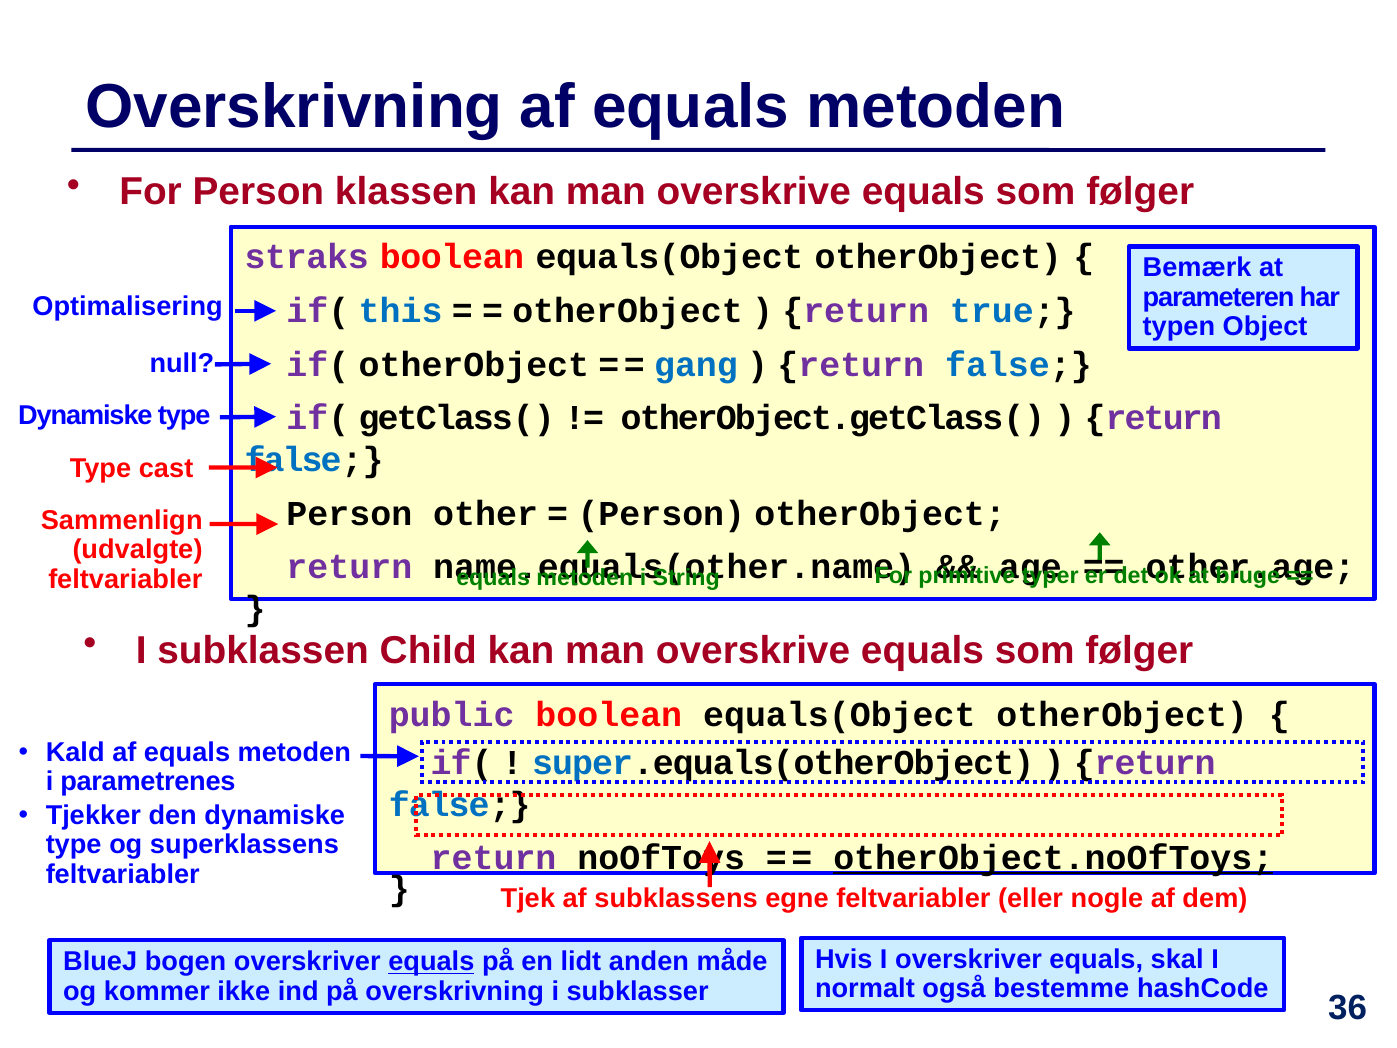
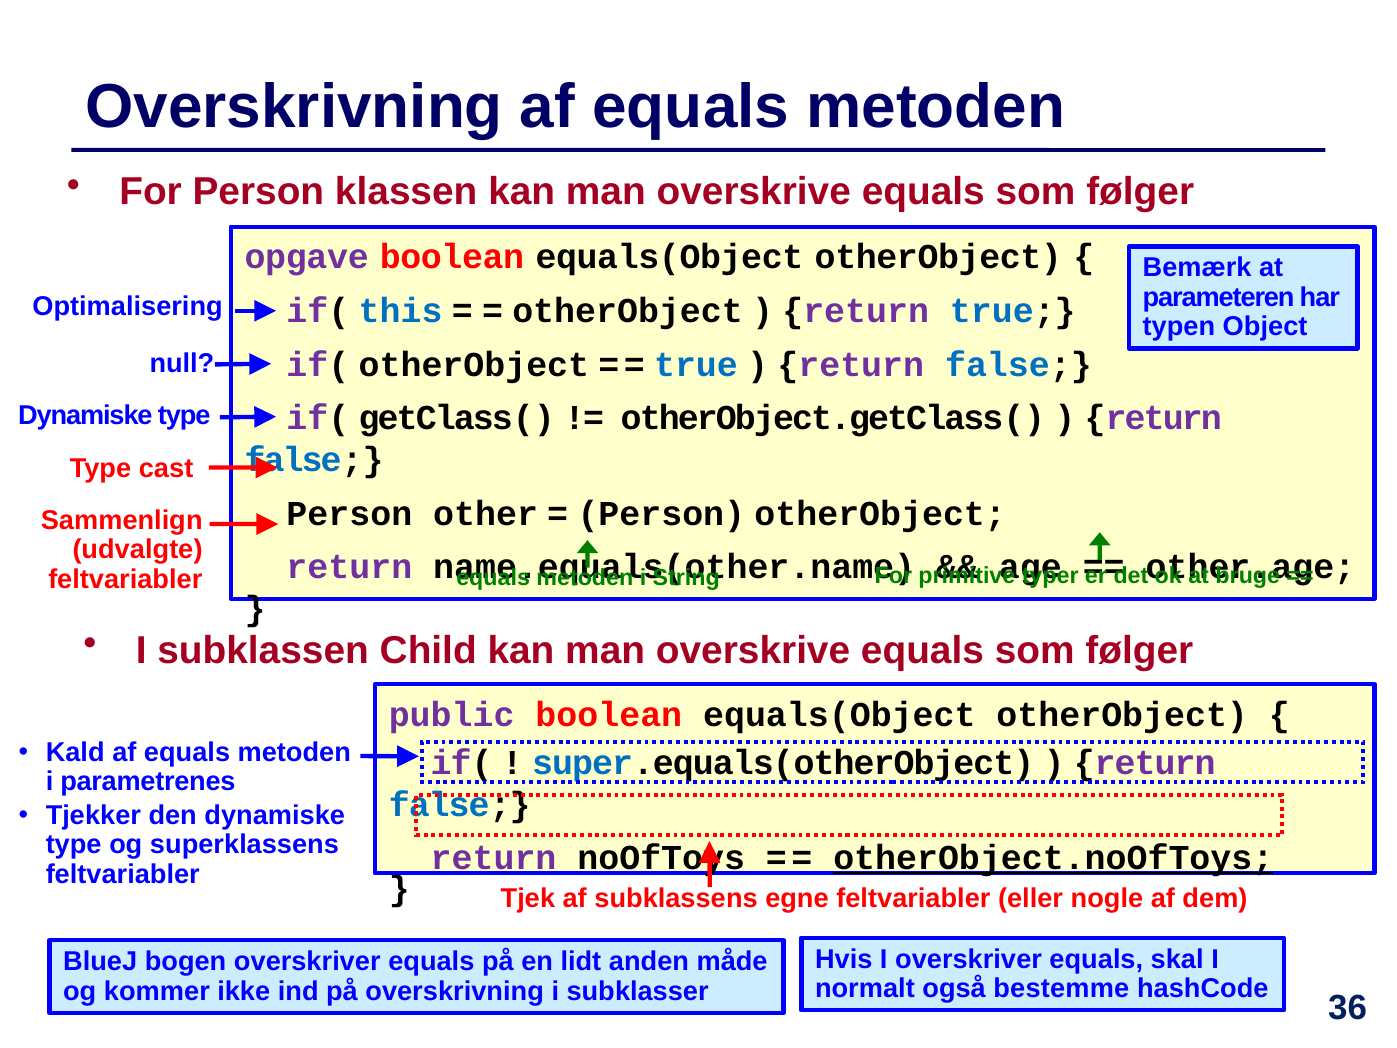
straks: straks -> opgave
gang at (696, 365): gang -> true
equals at (431, 961) underline: present -> none
